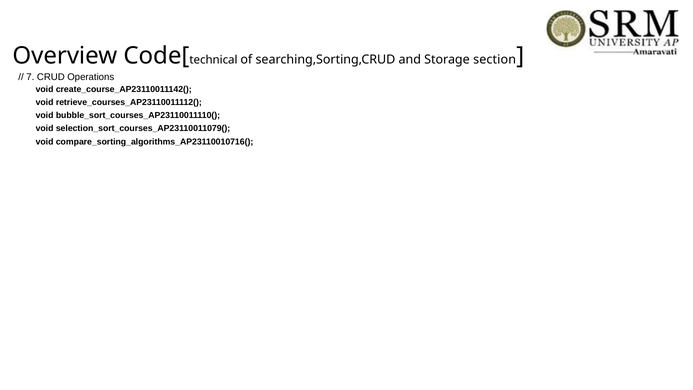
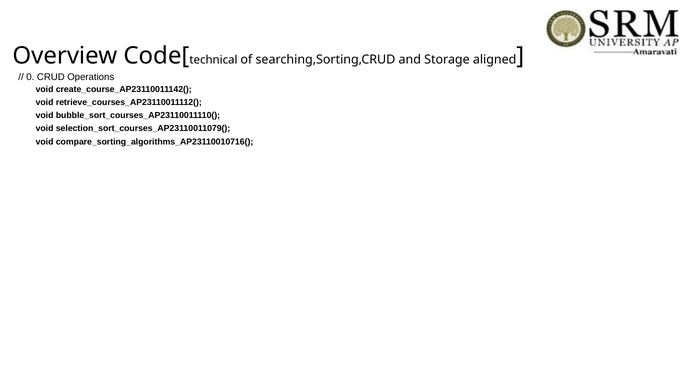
section: section -> aligned
7: 7 -> 0
